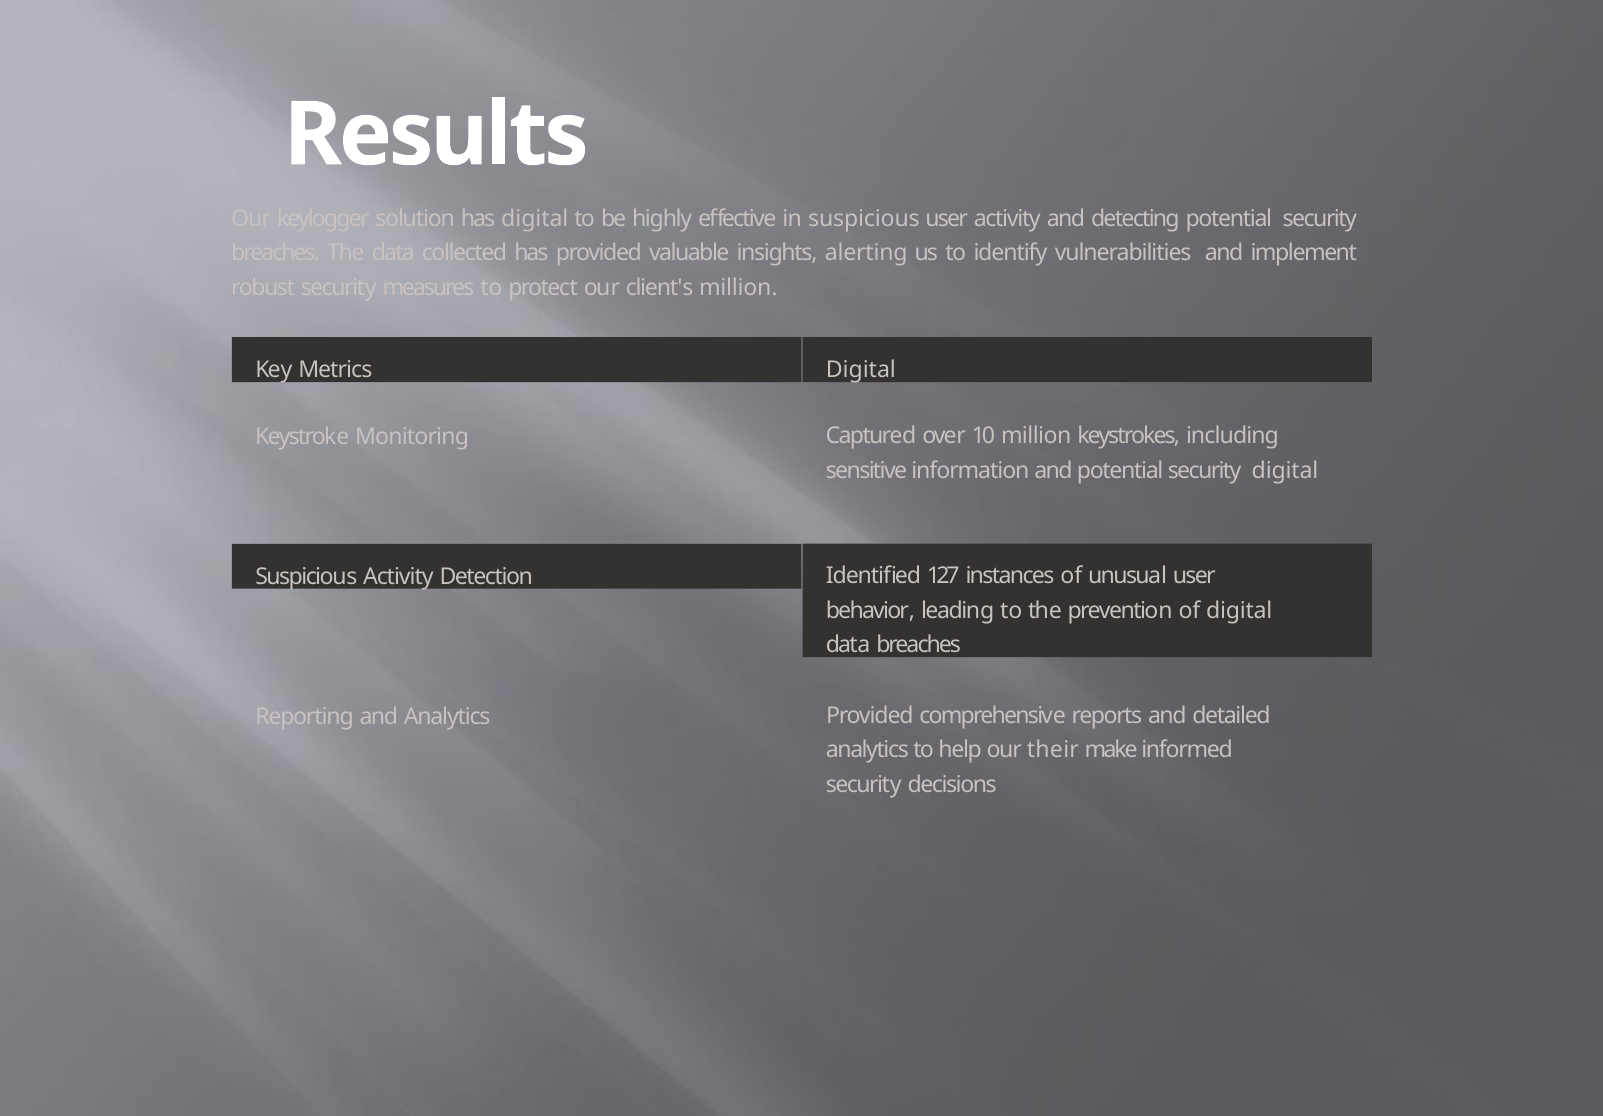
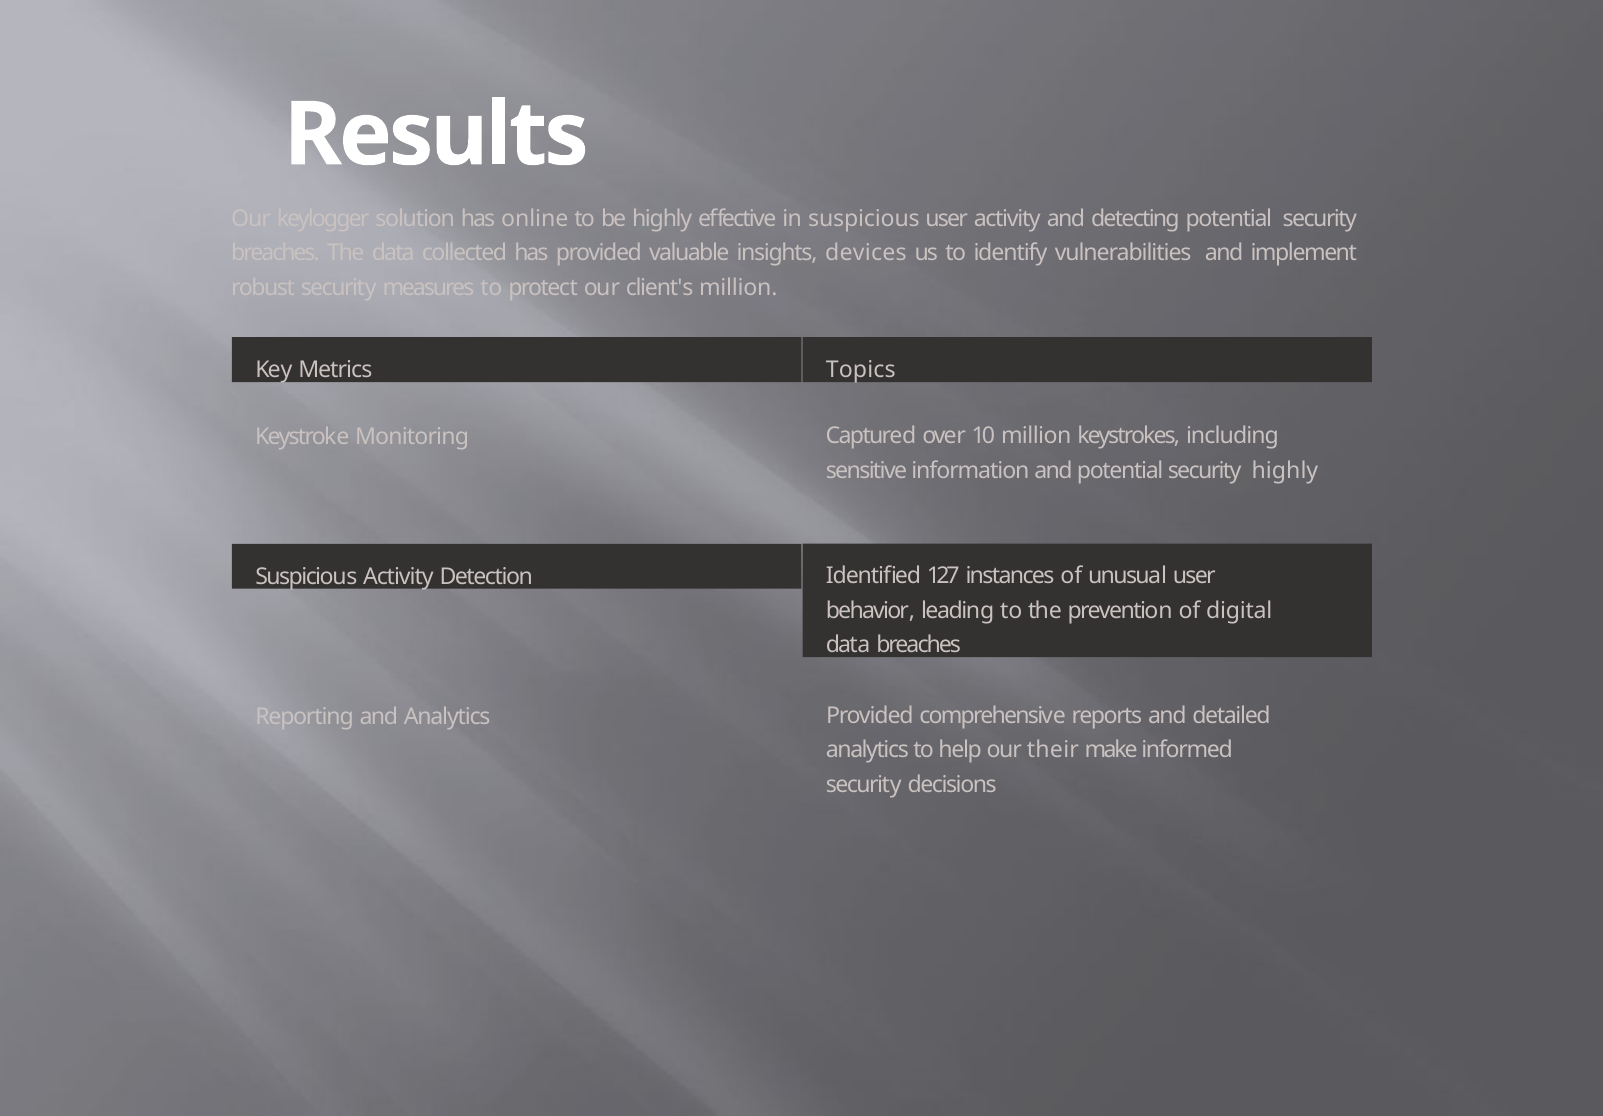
has digital: digital -> online
alerting: alerting -> devices
Metrics Digital: Digital -> Topics
security digital: digital -> highly
